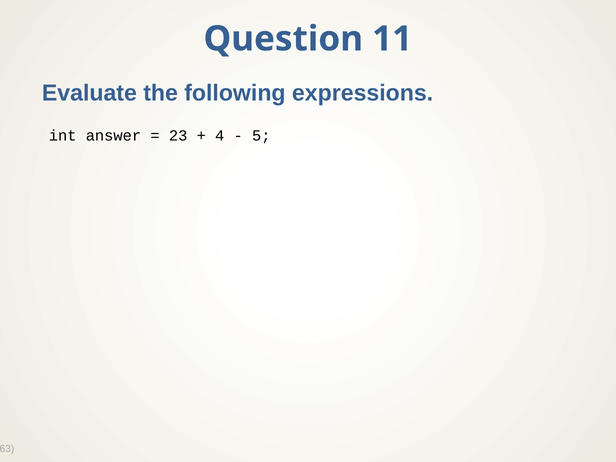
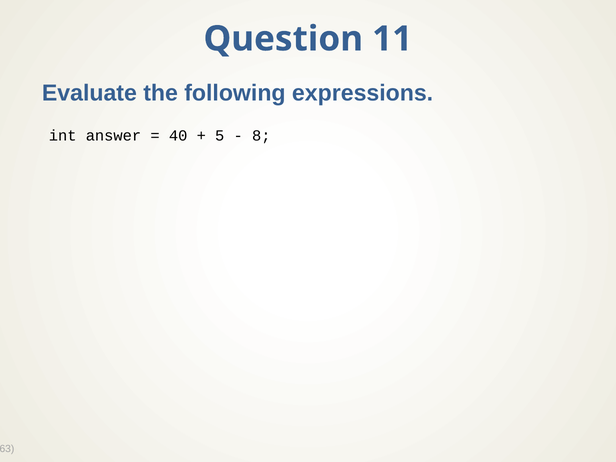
23: 23 -> 40
4: 4 -> 5
5: 5 -> 8
